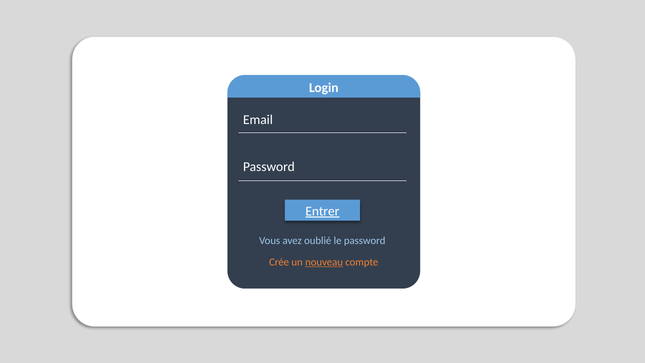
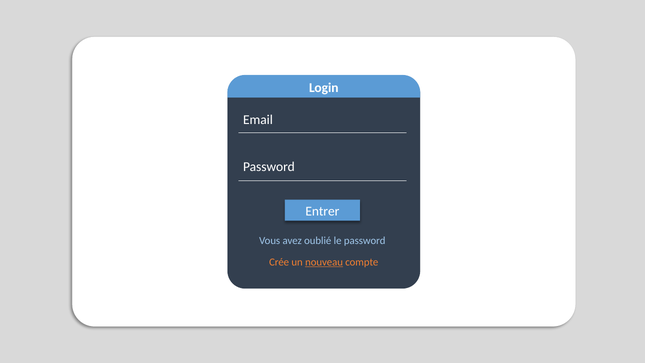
Entrer underline: present -> none
